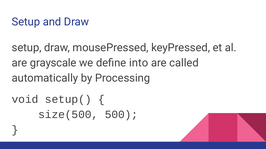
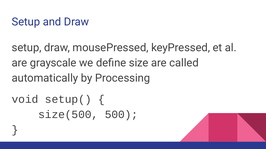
into: into -> size
